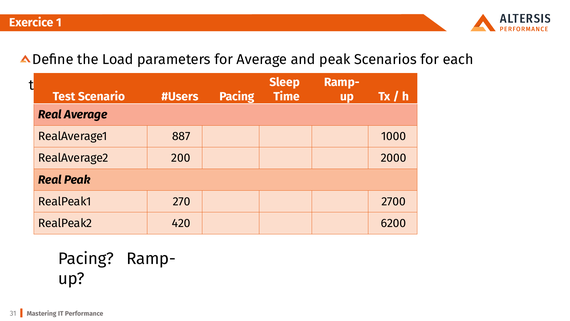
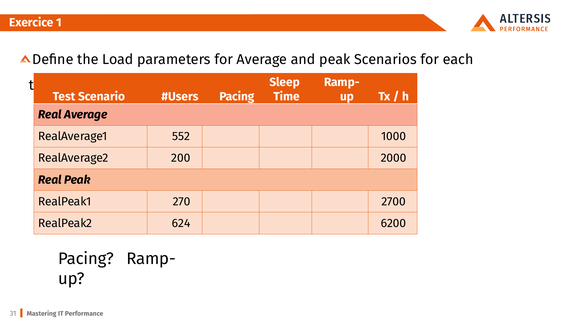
887: 887 -> 552
420: 420 -> 624
